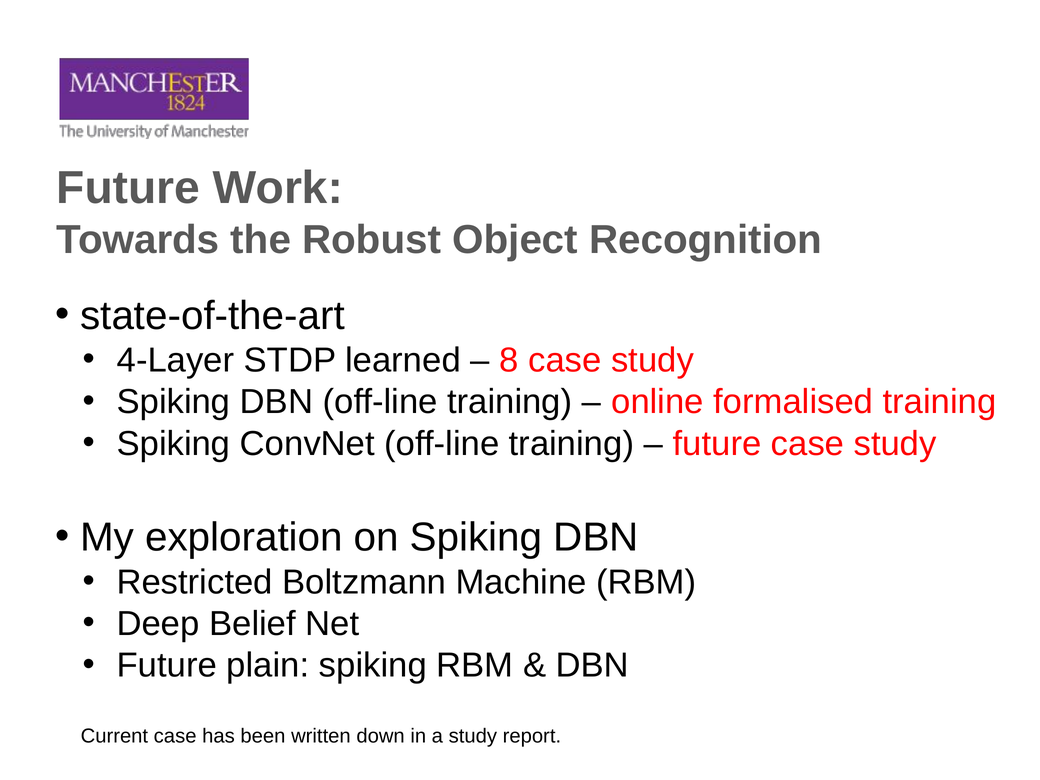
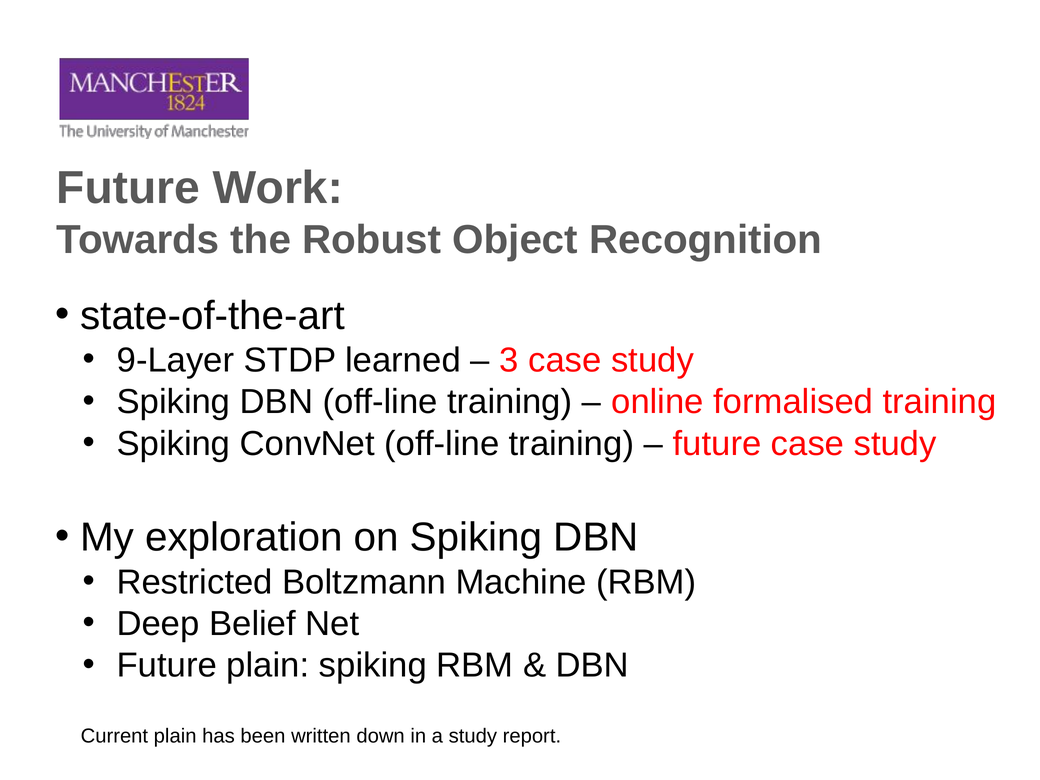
4-Layer: 4-Layer -> 9-Layer
8: 8 -> 3
Current case: case -> plain
